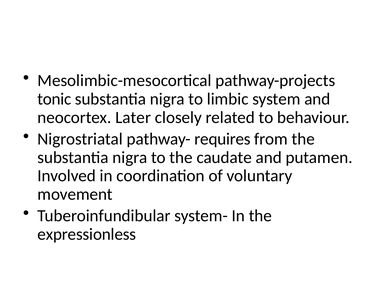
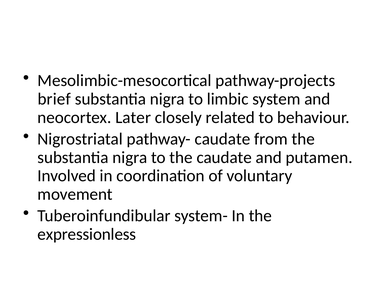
tonic: tonic -> brief
pathway- requires: requires -> caudate
